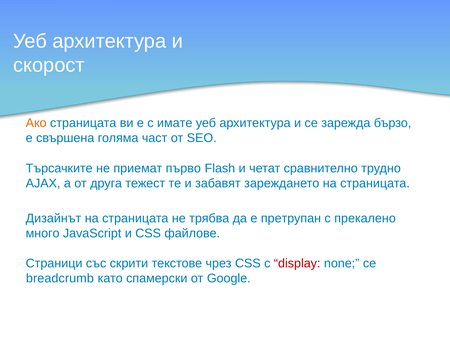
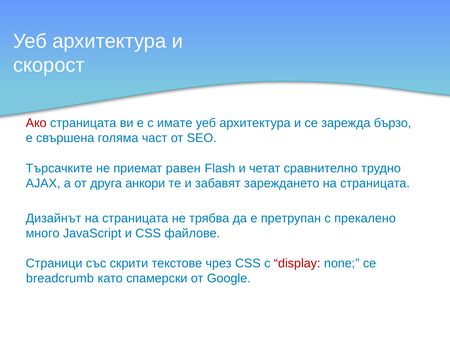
Ако colour: orange -> red
първо: първо -> равен
тежест: тежест -> анкори
